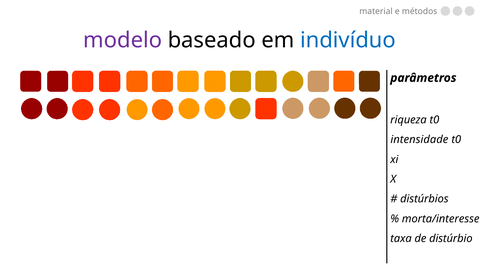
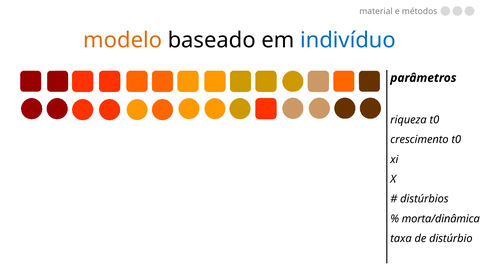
modelo colour: purple -> orange
intensidade: intensidade -> crescimento
morta/interesse: morta/interesse -> morta/dinâmica
